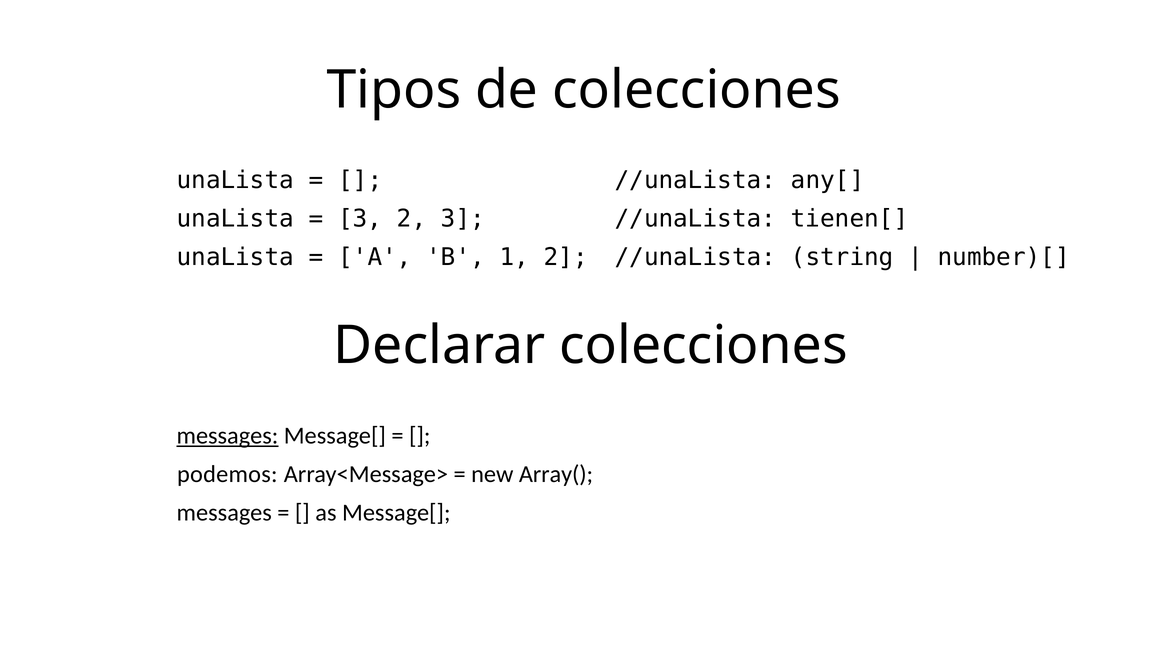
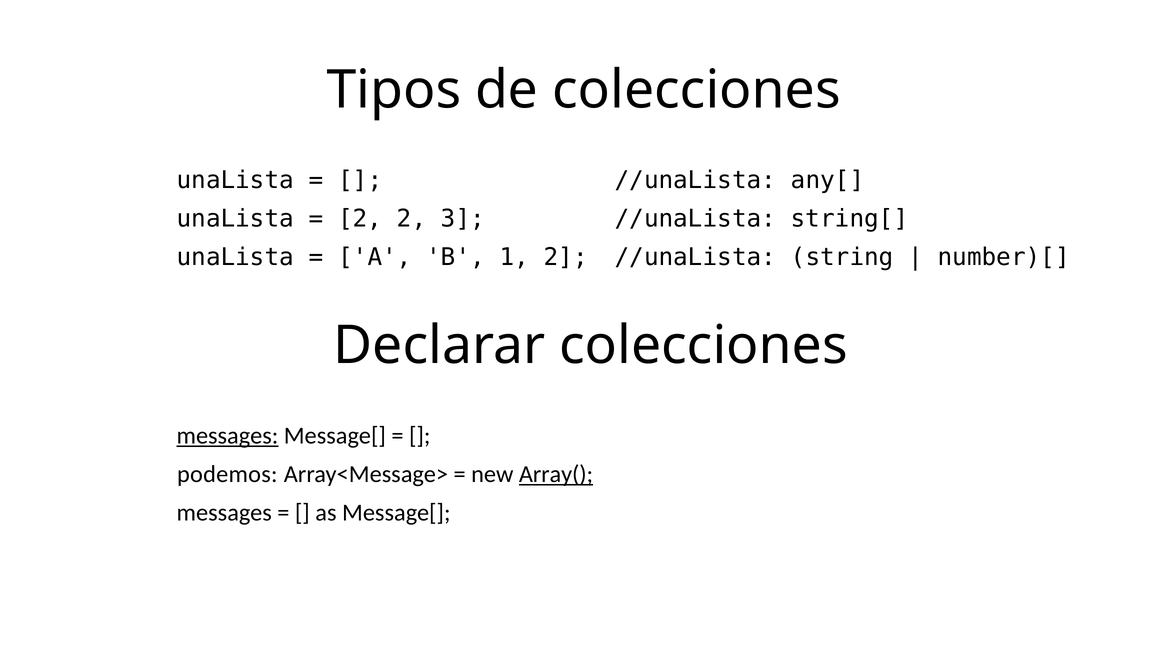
3 at (360, 219): 3 -> 2
tienen[: tienen[ -> string[
Array( underline: none -> present
